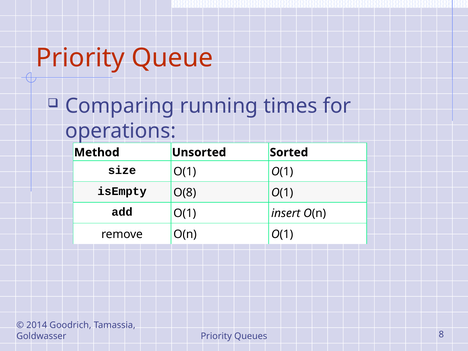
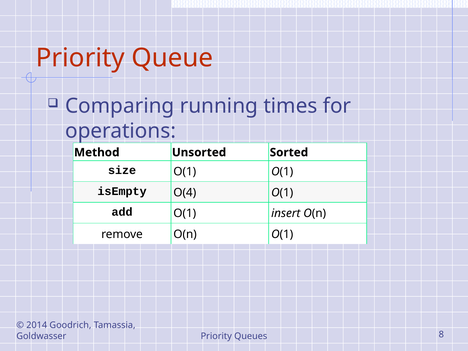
O(8: O(8 -> O(4
